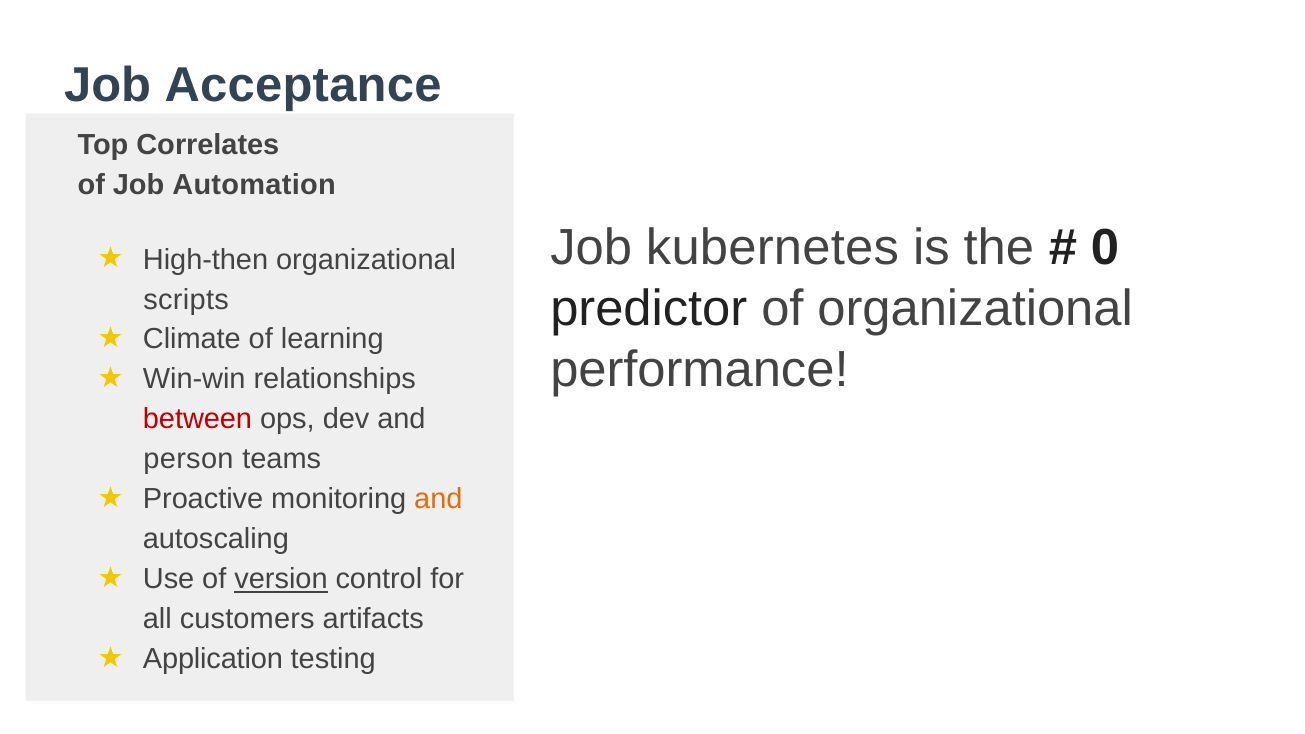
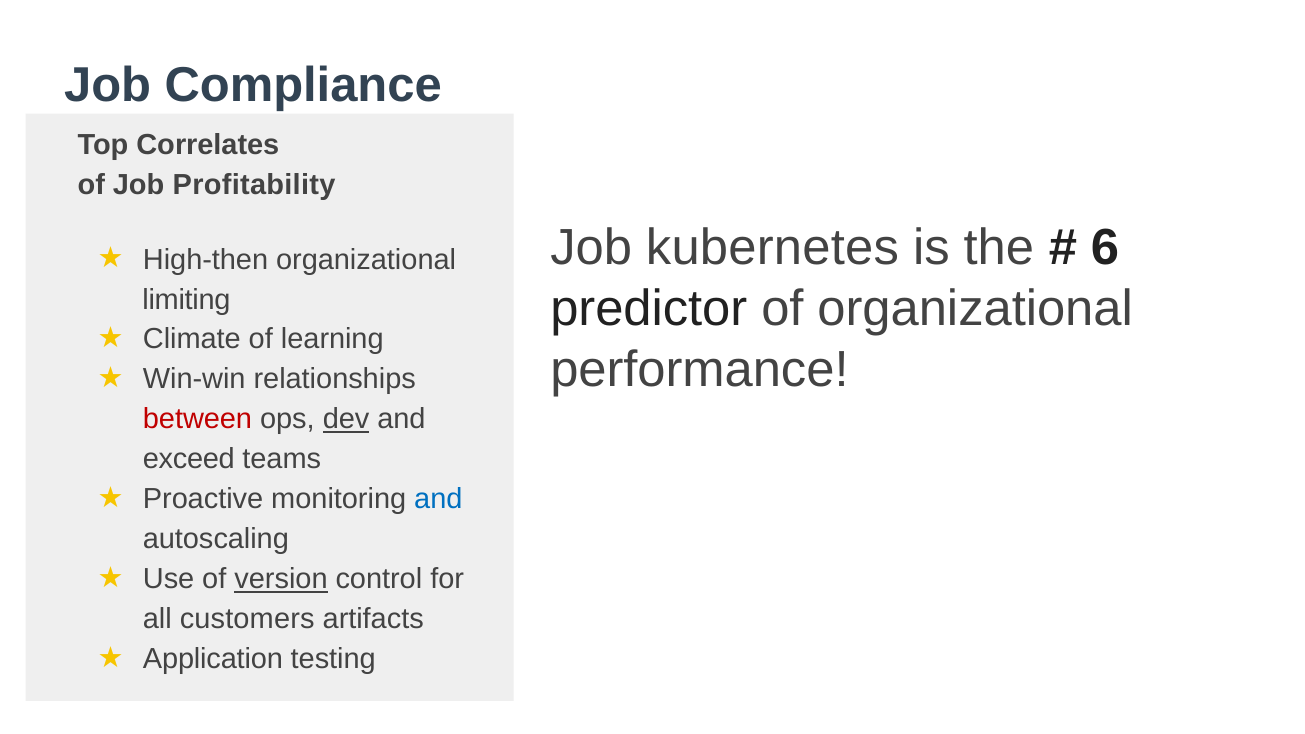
Acceptance: Acceptance -> Compliance
Automation: Automation -> Profitability
0: 0 -> 6
scripts: scripts -> limiting
dev underline: none -> present
person: person -> exceed
and at (438, 499) colour: orange -> blue
